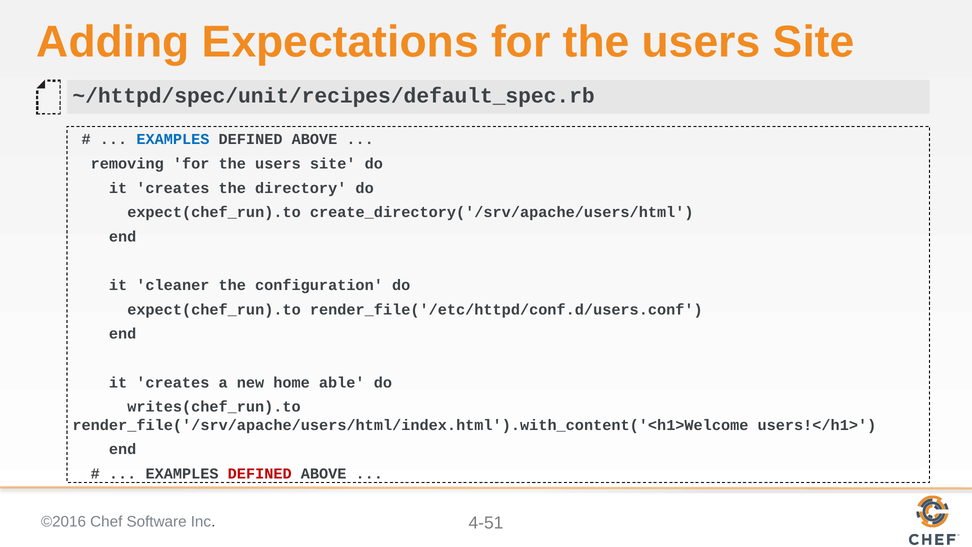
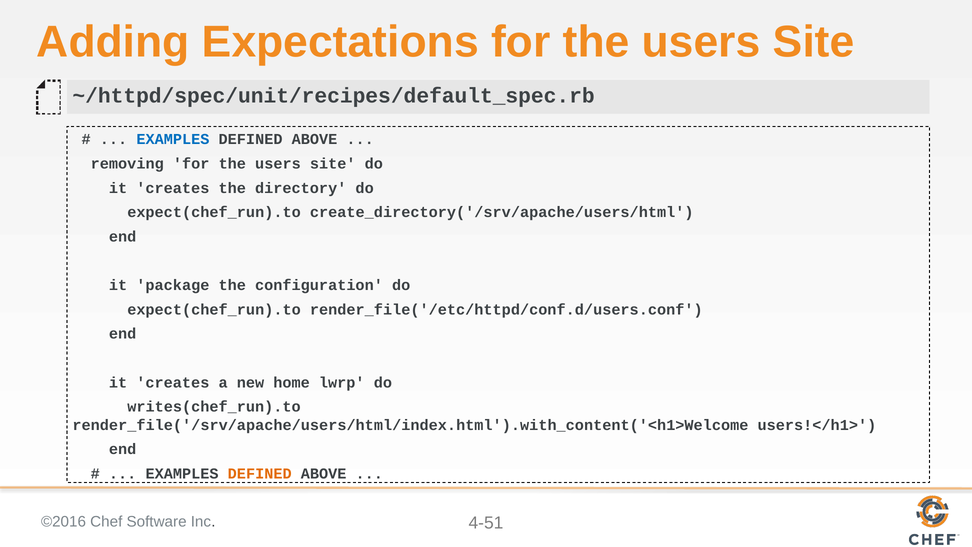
cleaner: cleaner -> package
able: able -> lwrp
DEFINED at (260, 473) colour: red -> orange
